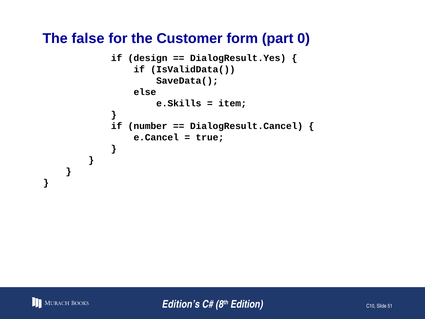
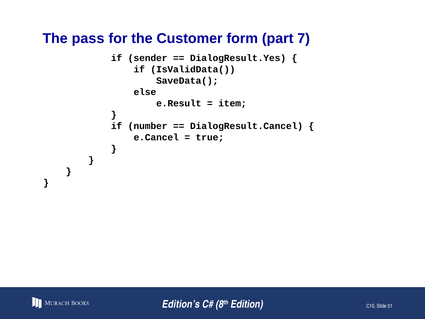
false: false -> pass
0: 0 -> 7
design: design -> sender
e.Skills: e.Skills -> e.Result
